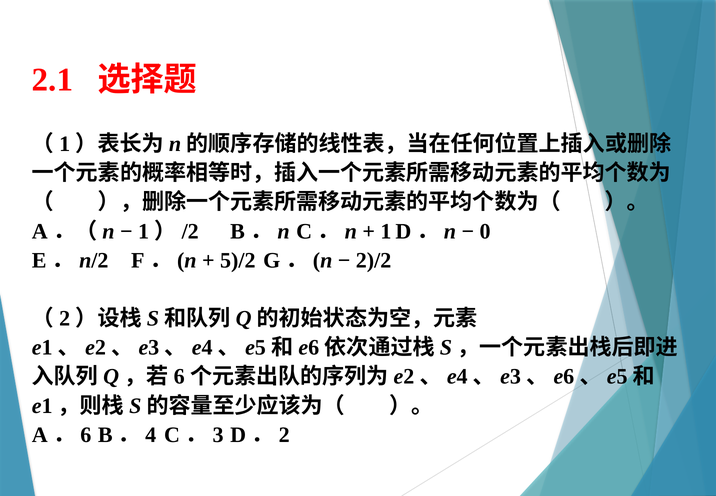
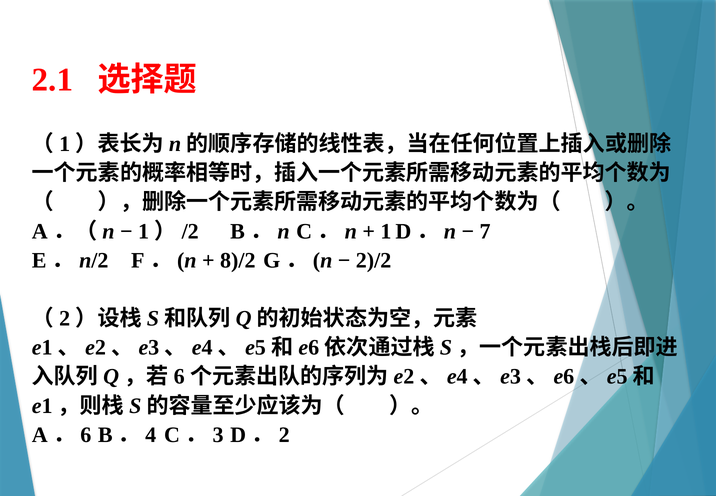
0: 0 -> 7
5)/2: 5)/2 -> 8)/2
